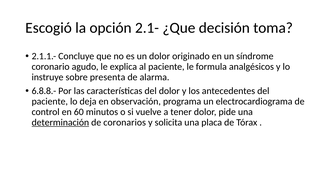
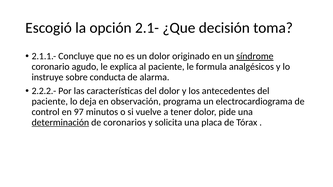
síndrome underline: none -> present
presenta: presenta -> conducta
6.8.8.-: 6.8.8.- -> 2.2.2.-
60: 60 -> 97
